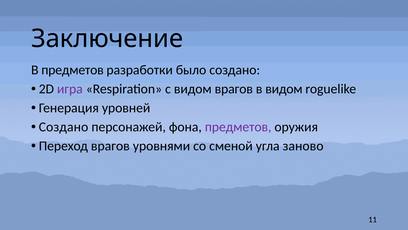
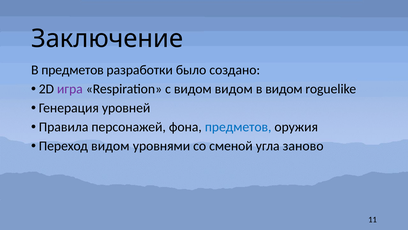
видом врагов: врагов -> видом
Создано at (64, 127): Создано -> Правила
предметов at (238, 127) colour: purple -> blue
Переход врагов: врагов -> видом
